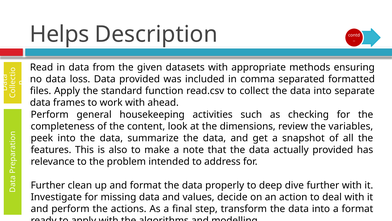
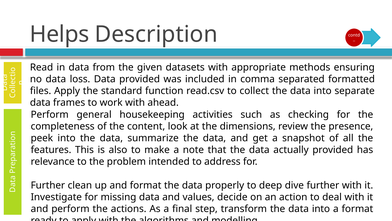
variables: variables -> presence
